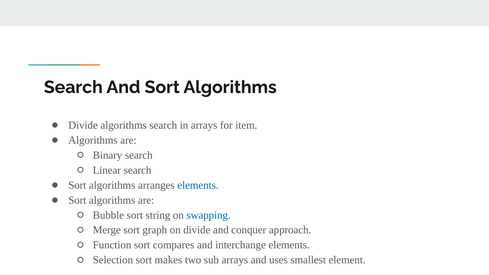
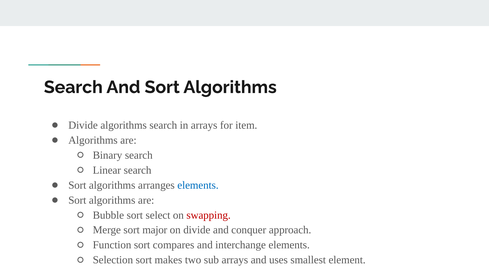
string: string -> select
swapping colour: blue -> red
graph: graph -> major
